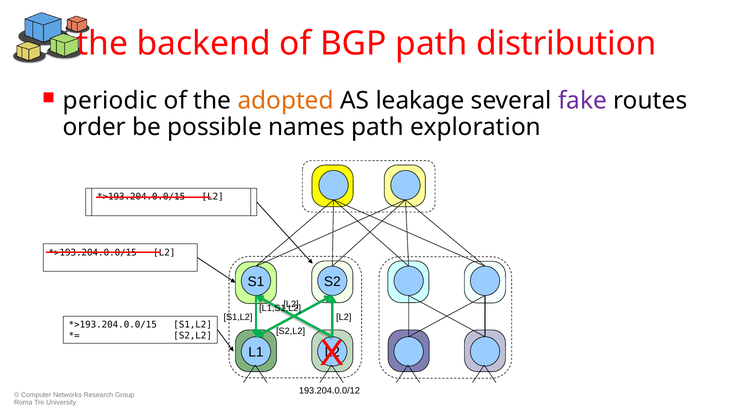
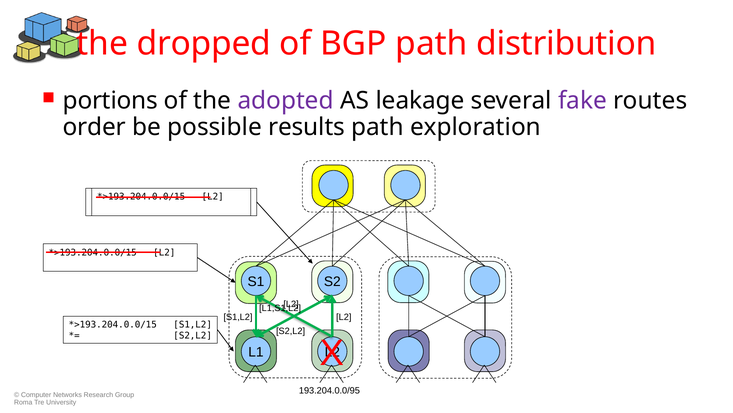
backend: backend -> dropped
periodic: periodic -> portions
adopted colour: orange -> purple
names: names -> results
193.204.0.0/12: 193.204.0.0/12 -> 193.204.0.0/95
